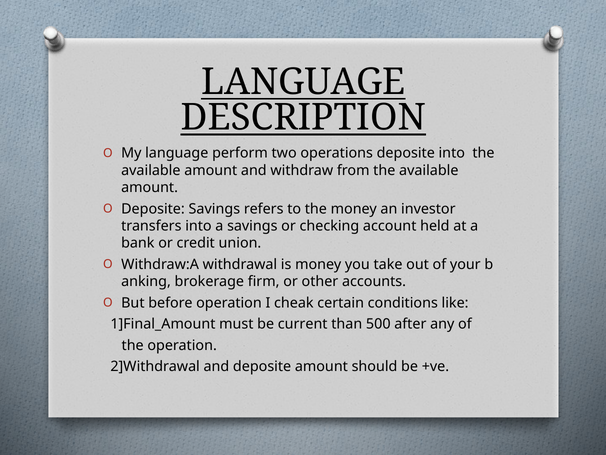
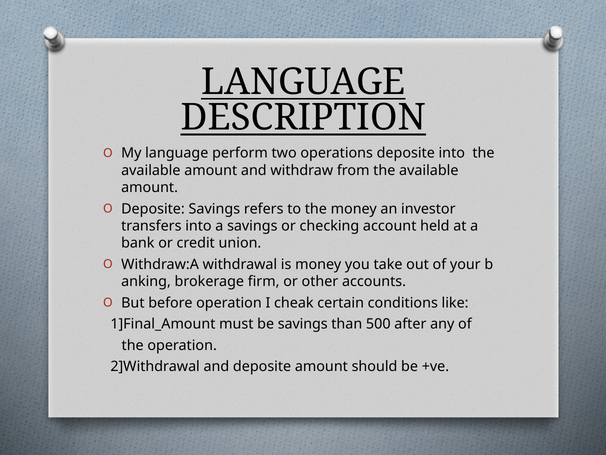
be current: current -> savings
